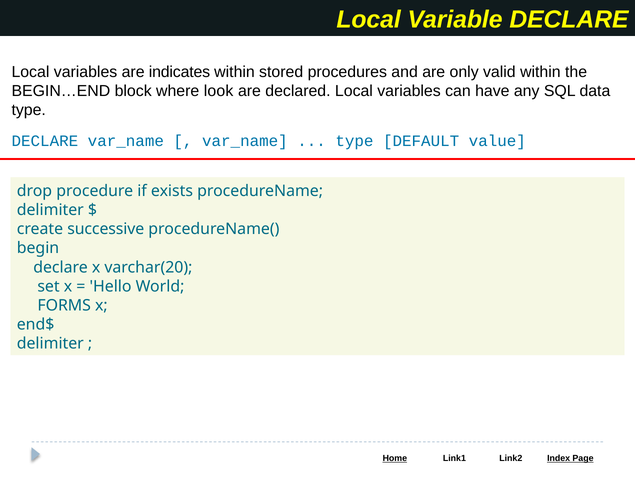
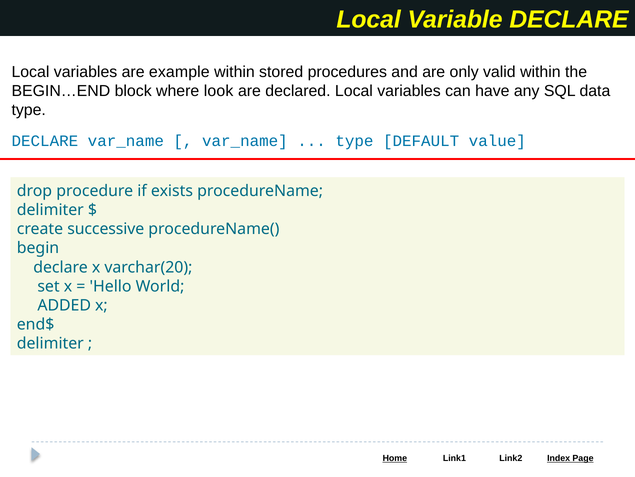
indicates: indicates -> example
FORMS: FORMS -> ADDED
